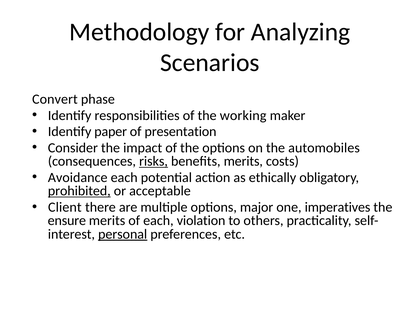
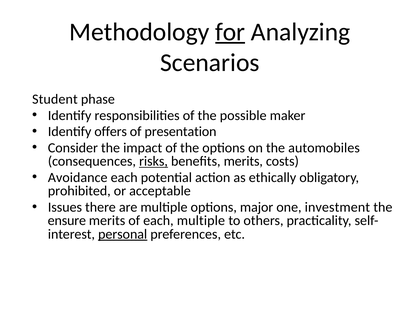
for underline: none -> present
Convert: Convert -> Student
working: working -> possible
paper: paper -> offers
prohibited underline: present -> none
Client: Client -> Issues
imperatives: imperatives -> investment
each violation: violation -> multiple
